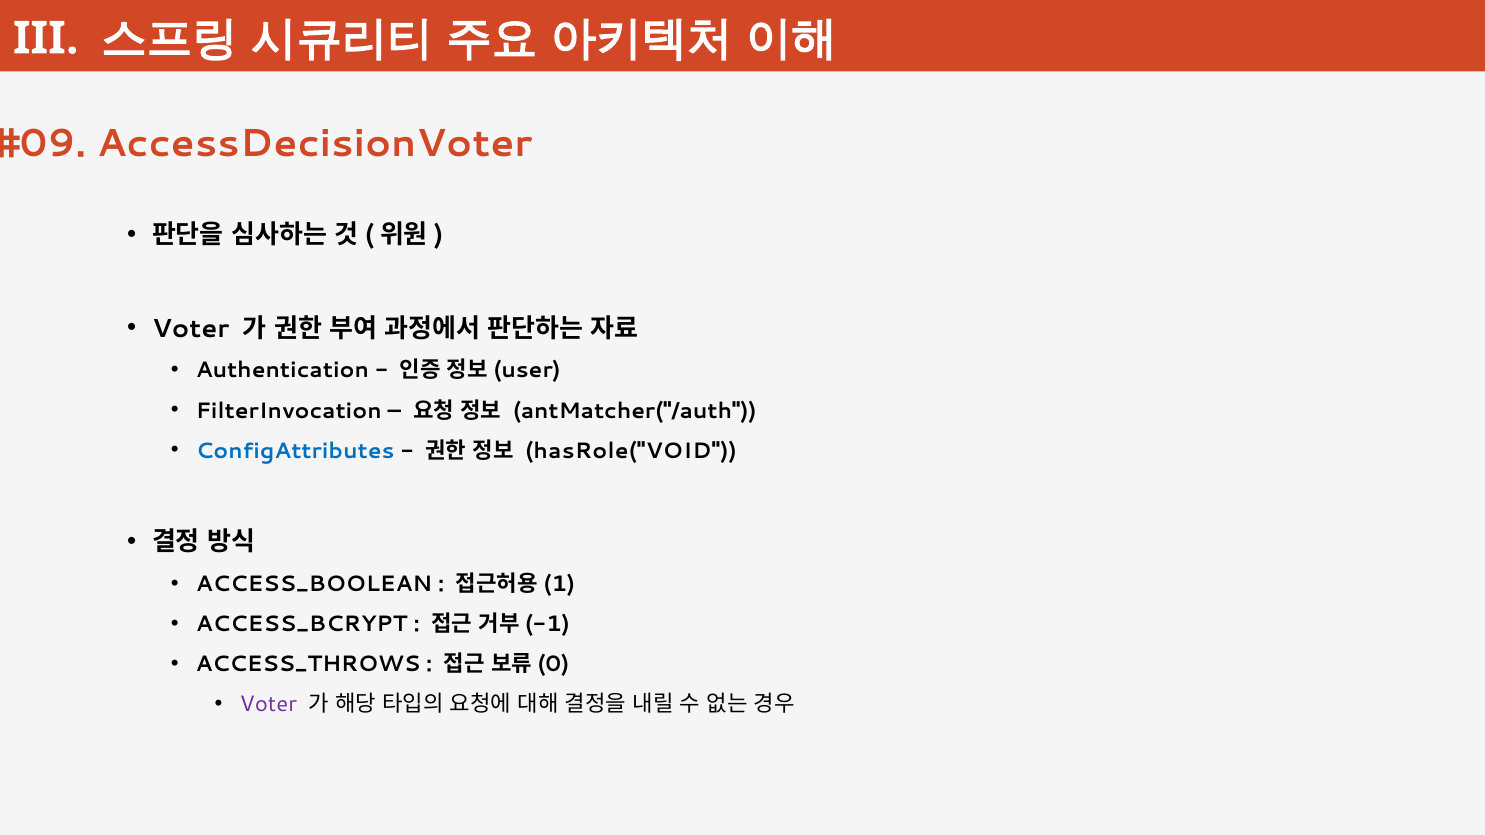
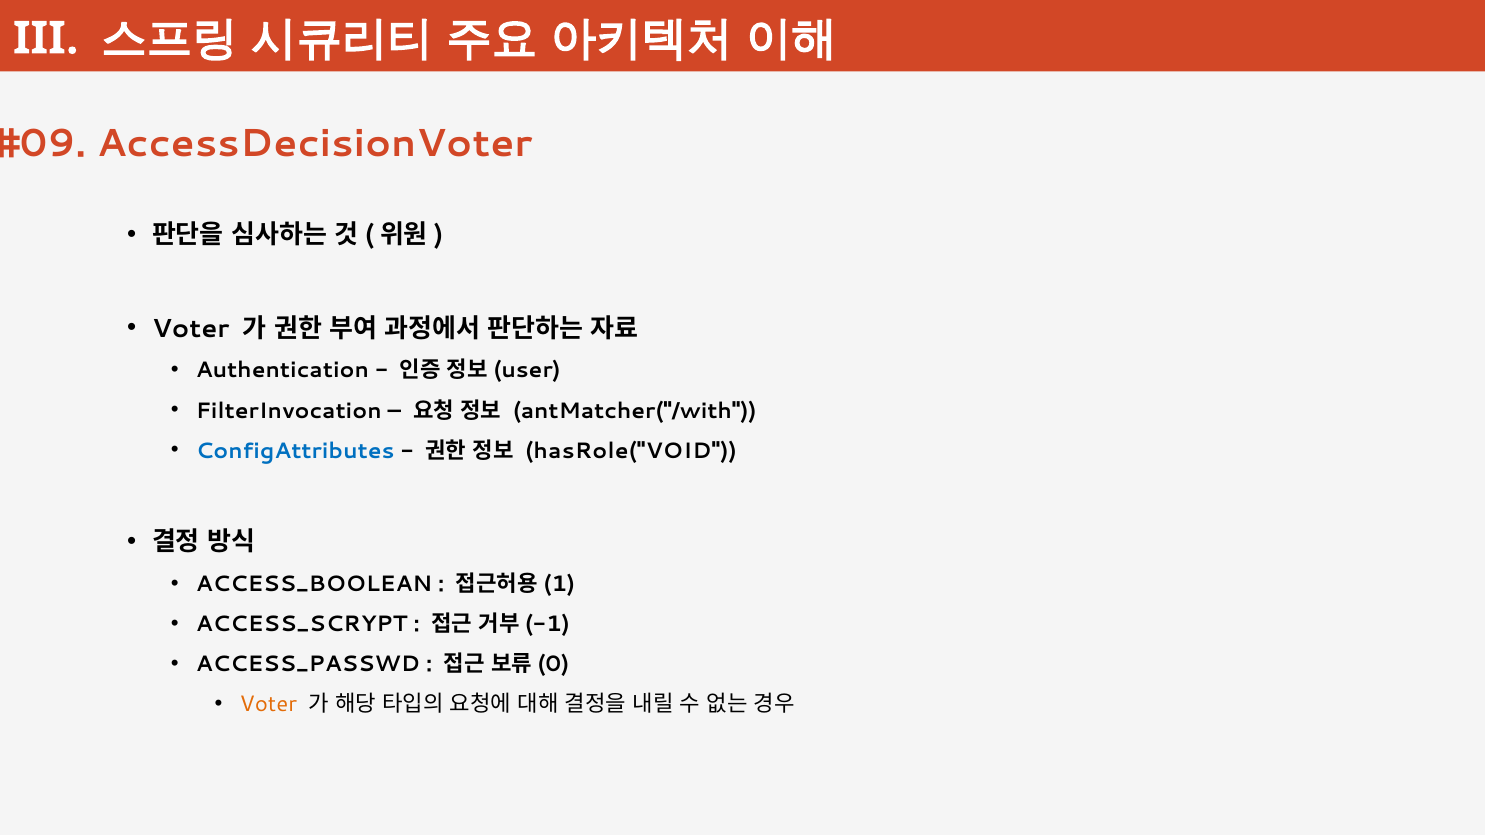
antMatcher("/auth: antMatcher("/auth -> antMatcher("/with
ACCESS_BCRYPT: ACCESS_BCRYPT -> ACCESS_SCRYPT
ACCESS_THROWS: ACCESS_THROWS -> ACCESS_PASSWD
Voter at (268, 705) colour: purple -> orange
